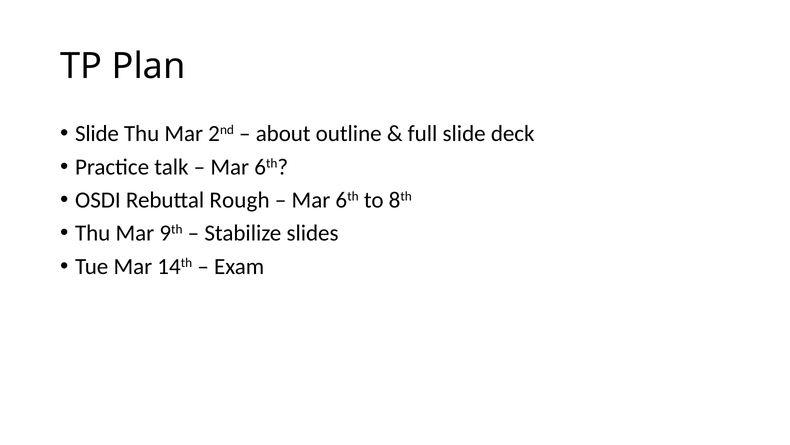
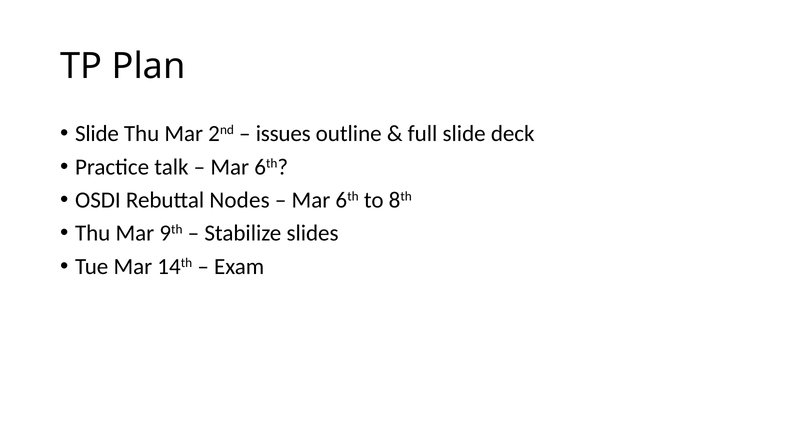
about: about -> issues
Rough: Rough -> Nodes
